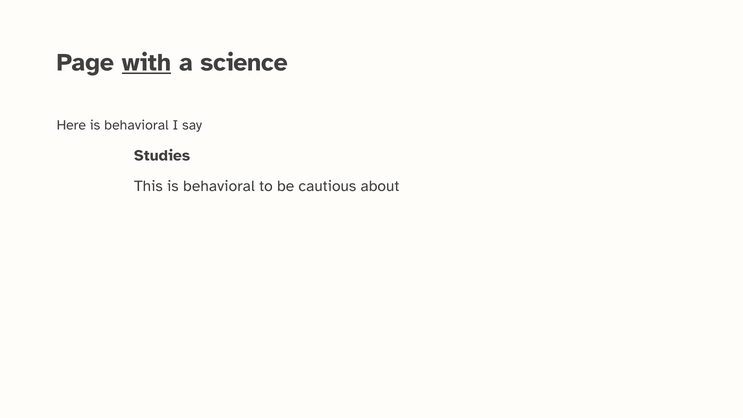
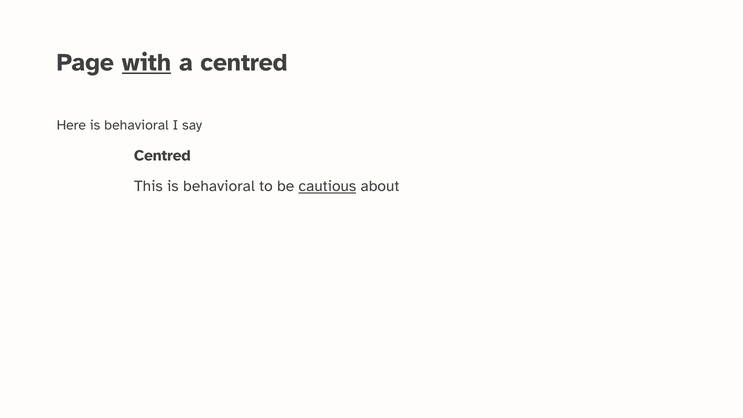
a science: science -> centred
Studies at (162, 155): Studies -> Centred
cautious underline: none -> present
